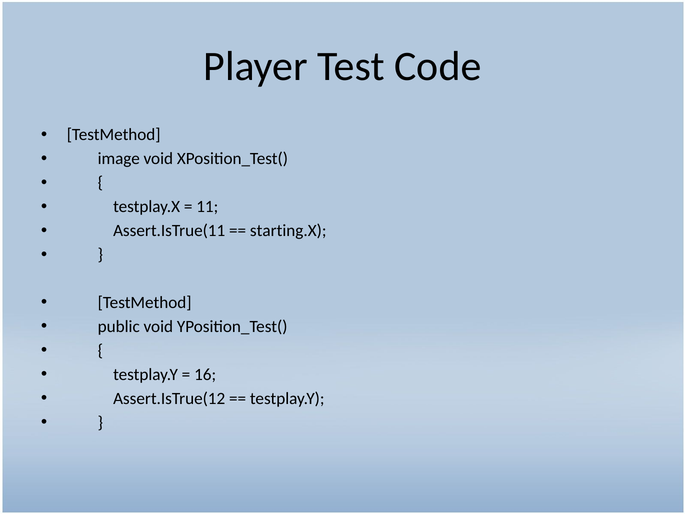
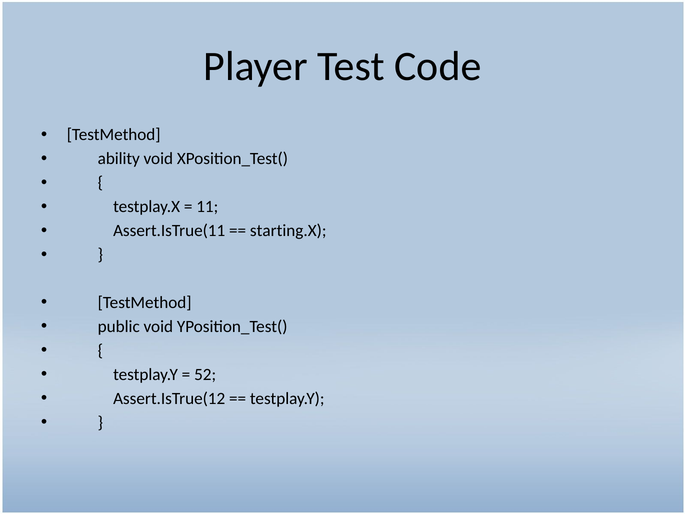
image: image -> ability
16: 16 -> 52
